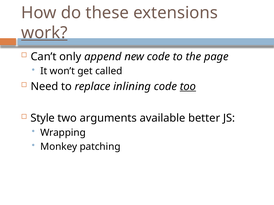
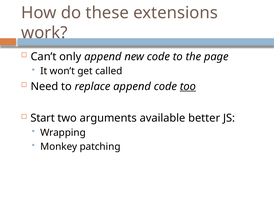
work underline: present -> none
replace inlining: inlining -> append
Style: Style -> Start
